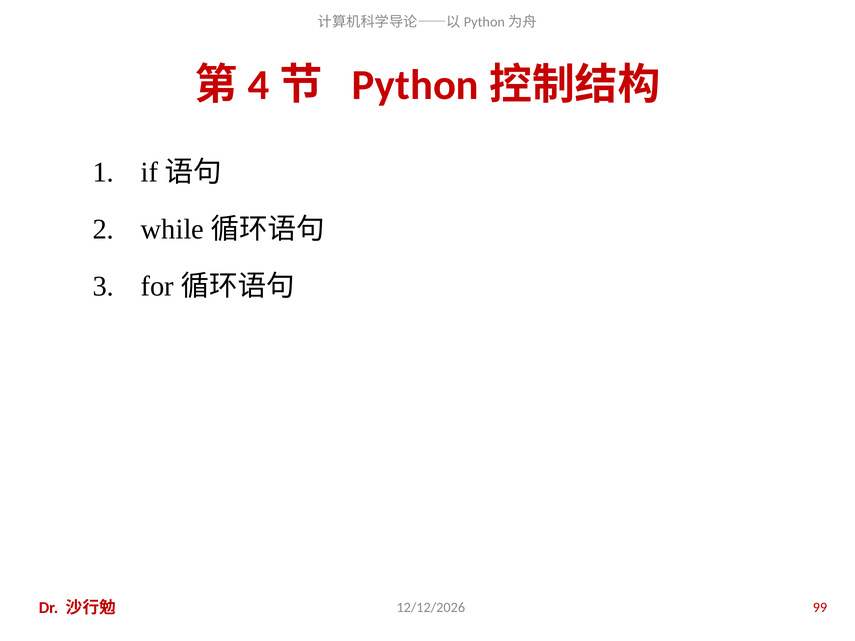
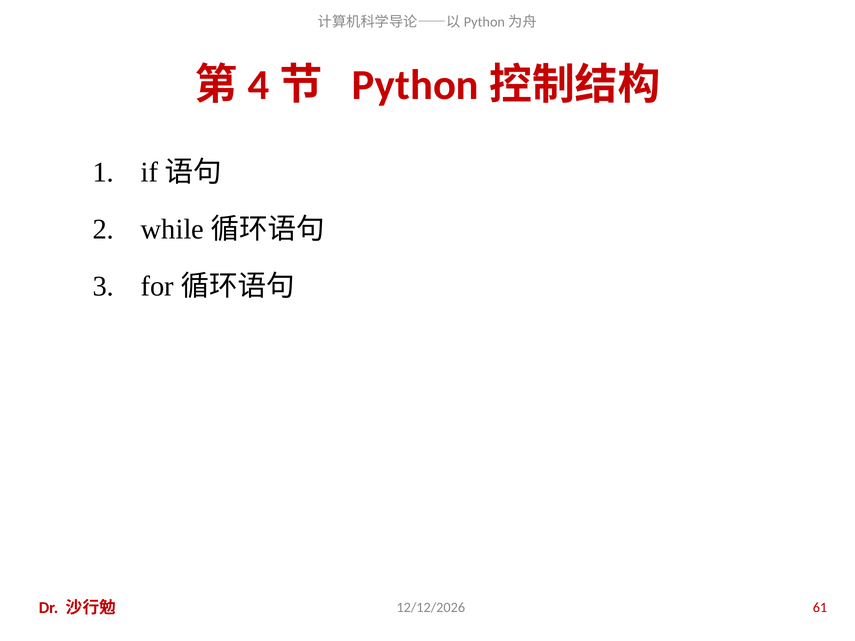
99: 99 -> 61
